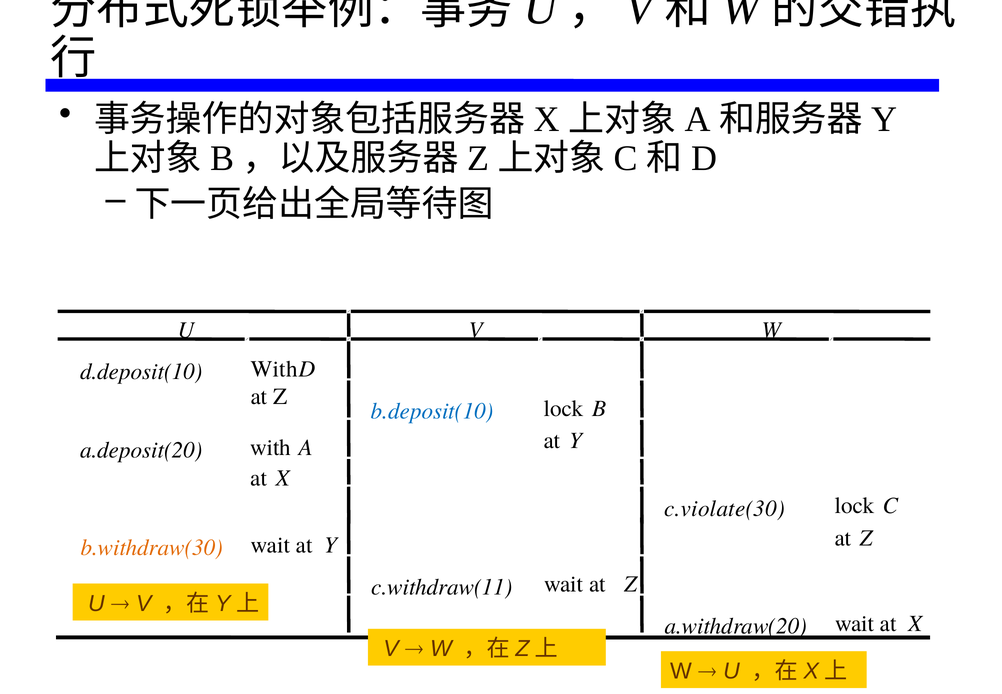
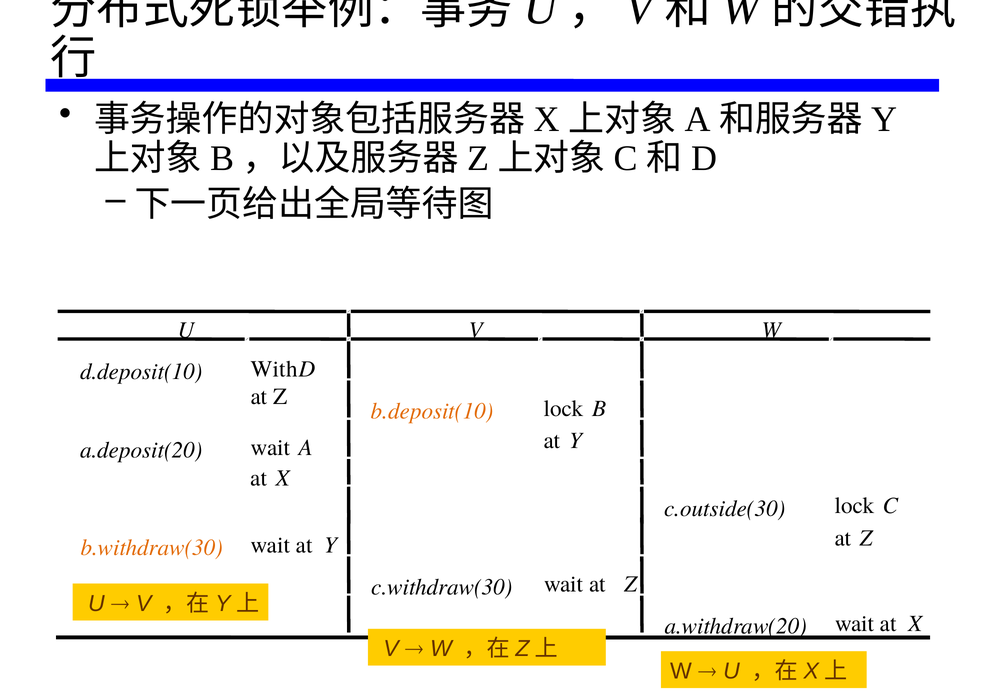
b.deposit(10 colour: blue -> orange
a.deposit(20 with: with -> wait
c.violate(30: c.violate(30 -> c.outside(30
c.withdraw(11: c.withdraw(11 -> c.withdraw(30
